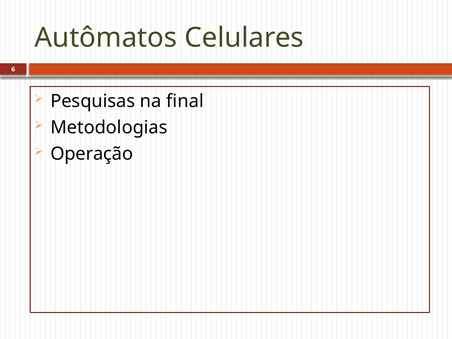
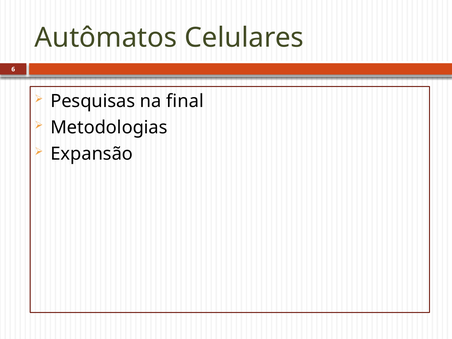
Operação: Operação -> Expansão
